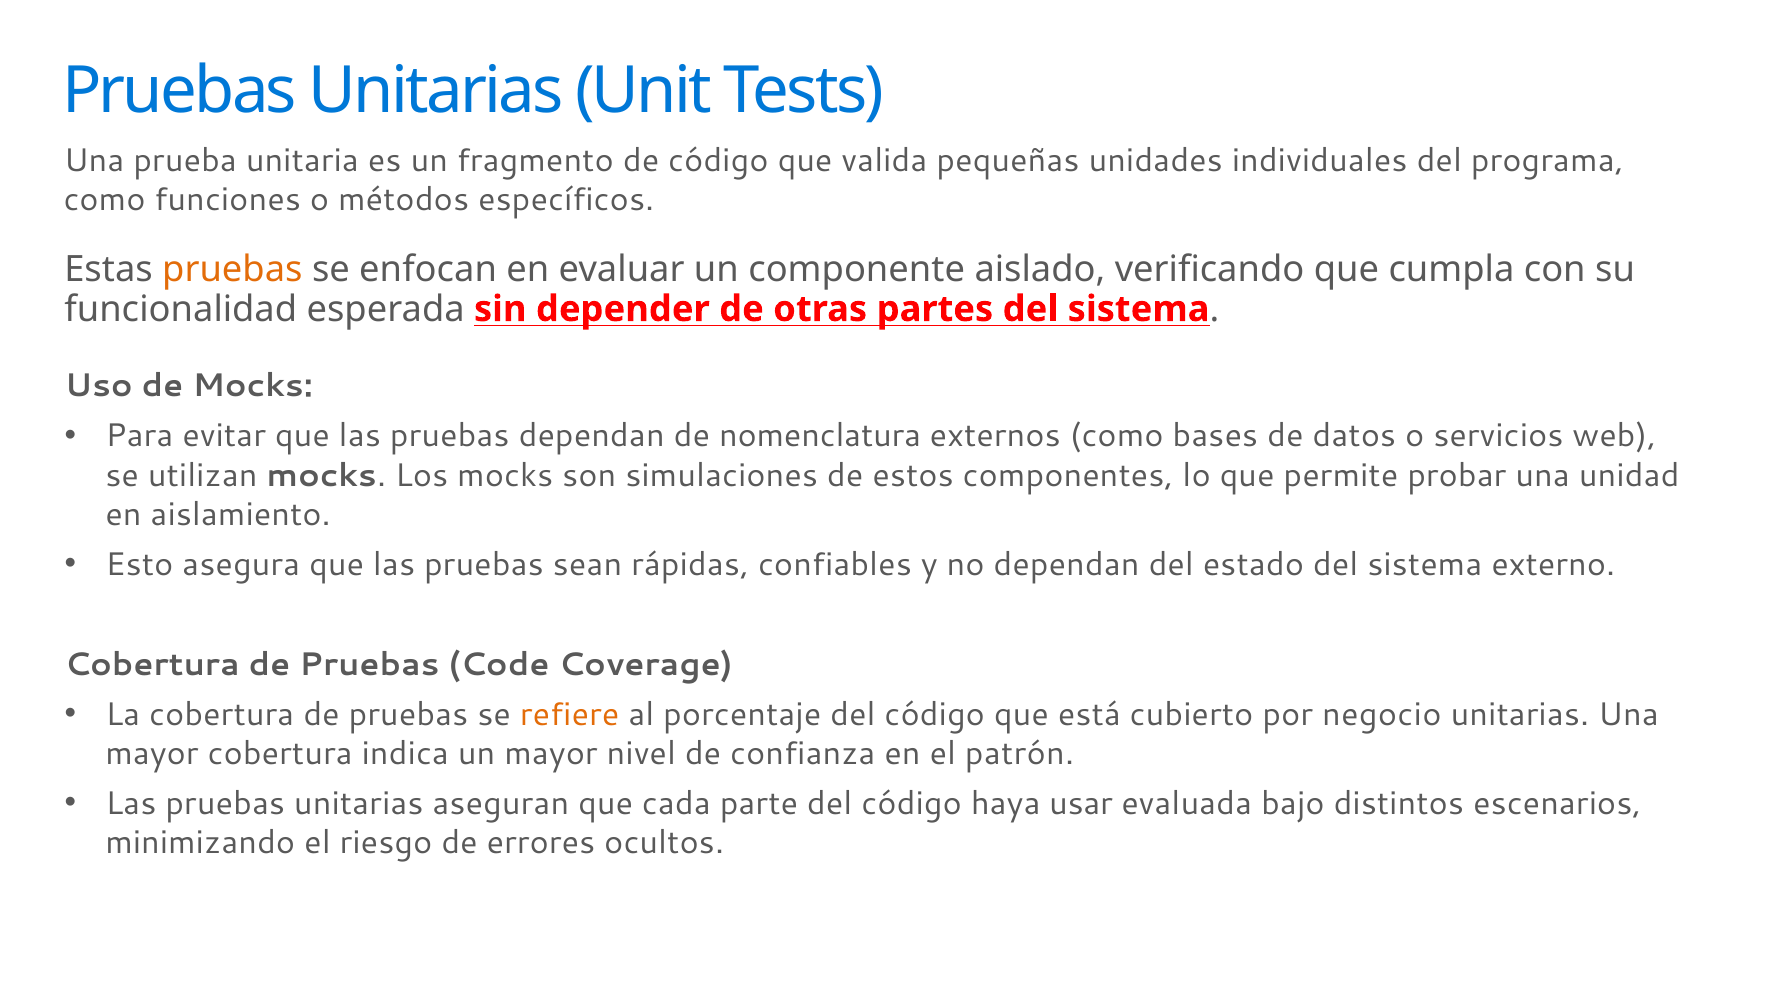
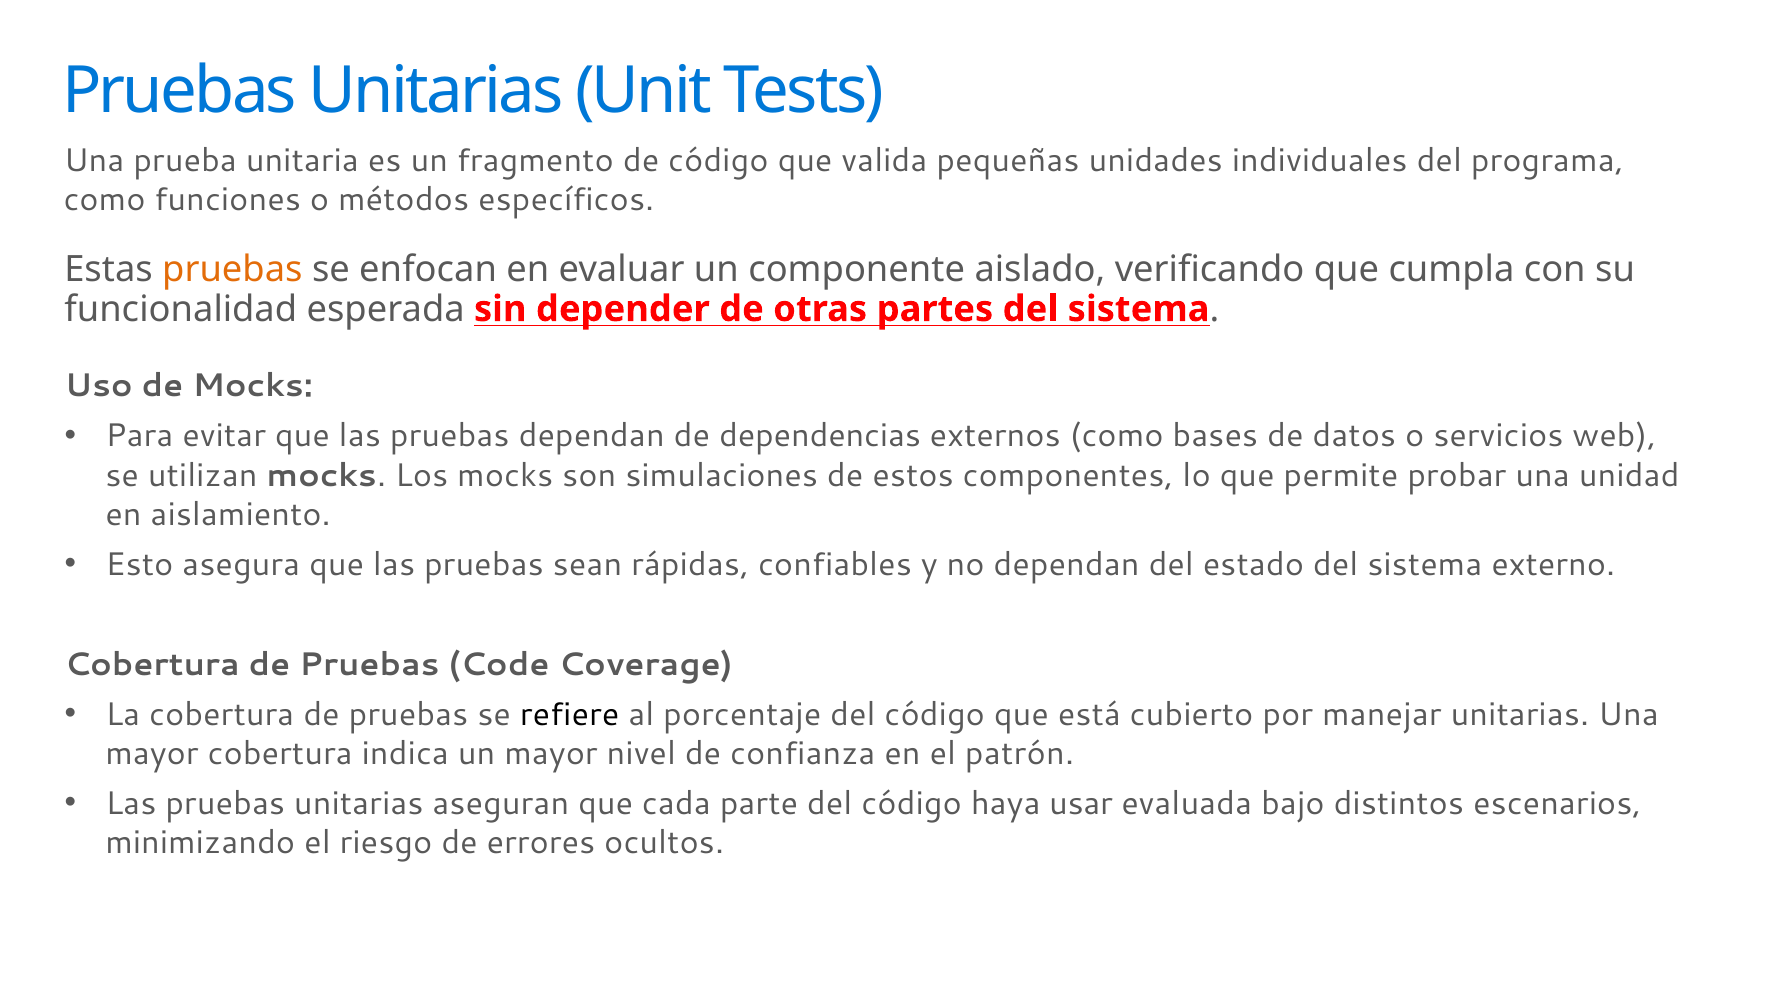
nomenclatura: nomenclatura -> dependencias
refiere colour: orange -> black
negocio: negocio -> manejar
